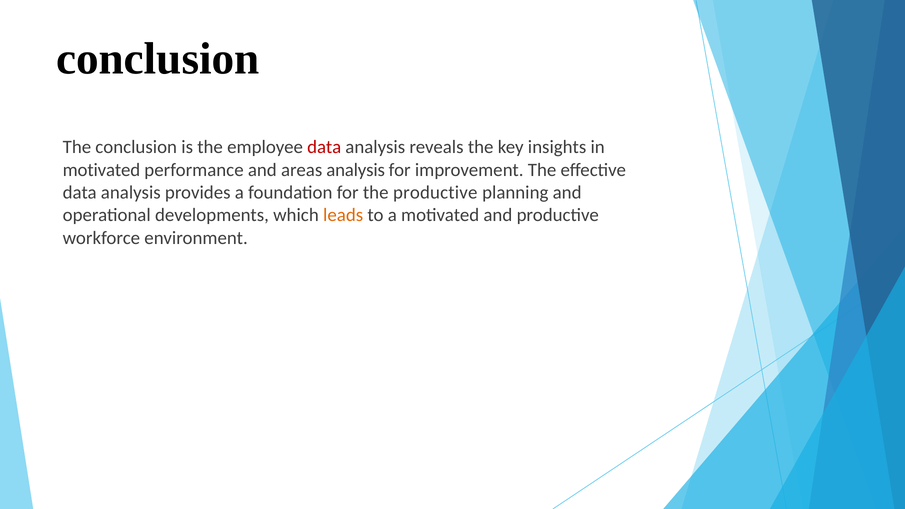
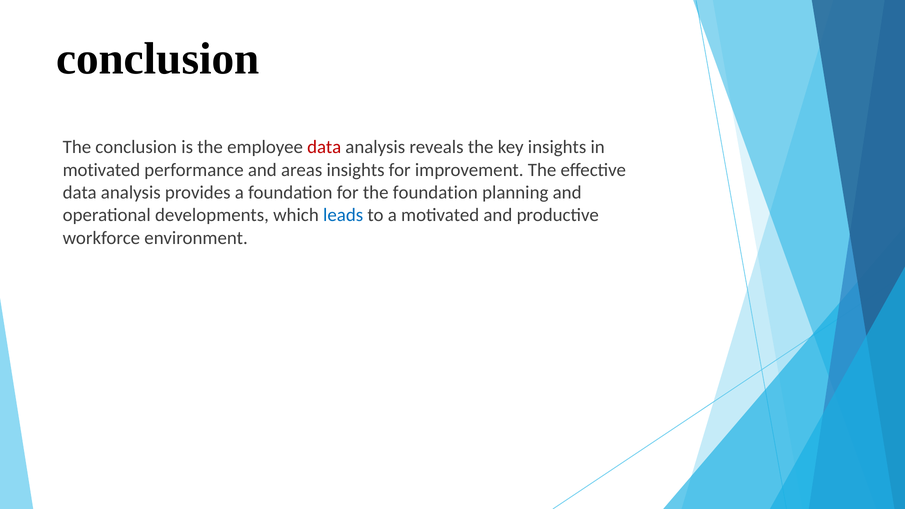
areas analysis: analysis -> insights
the productive: productive -> foundation
leads colour: orange -> blue
